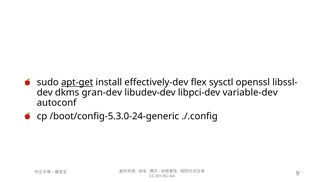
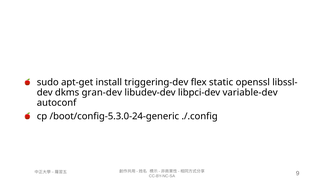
apt-get underline: present -> none
effectively-dev: effectively-dev -> triggering-dev
sysctl: sysctl -> static
